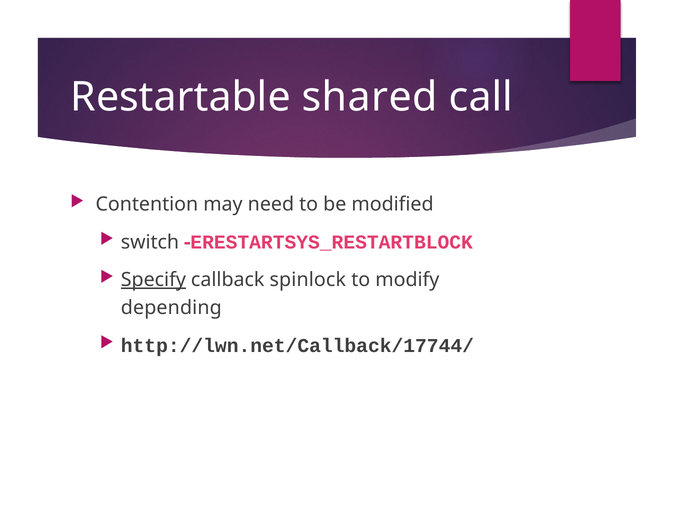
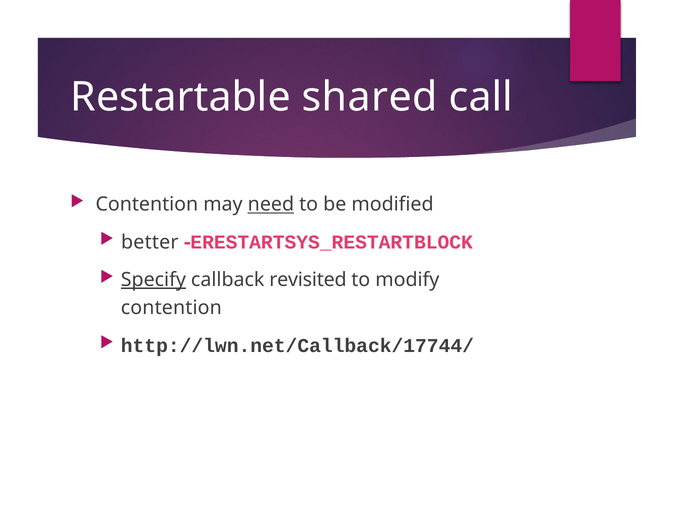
need underline: none -> present
switch: switch -> better
spinlock: spinlock -> revisited
depending at (171, 308): depending -> contention
